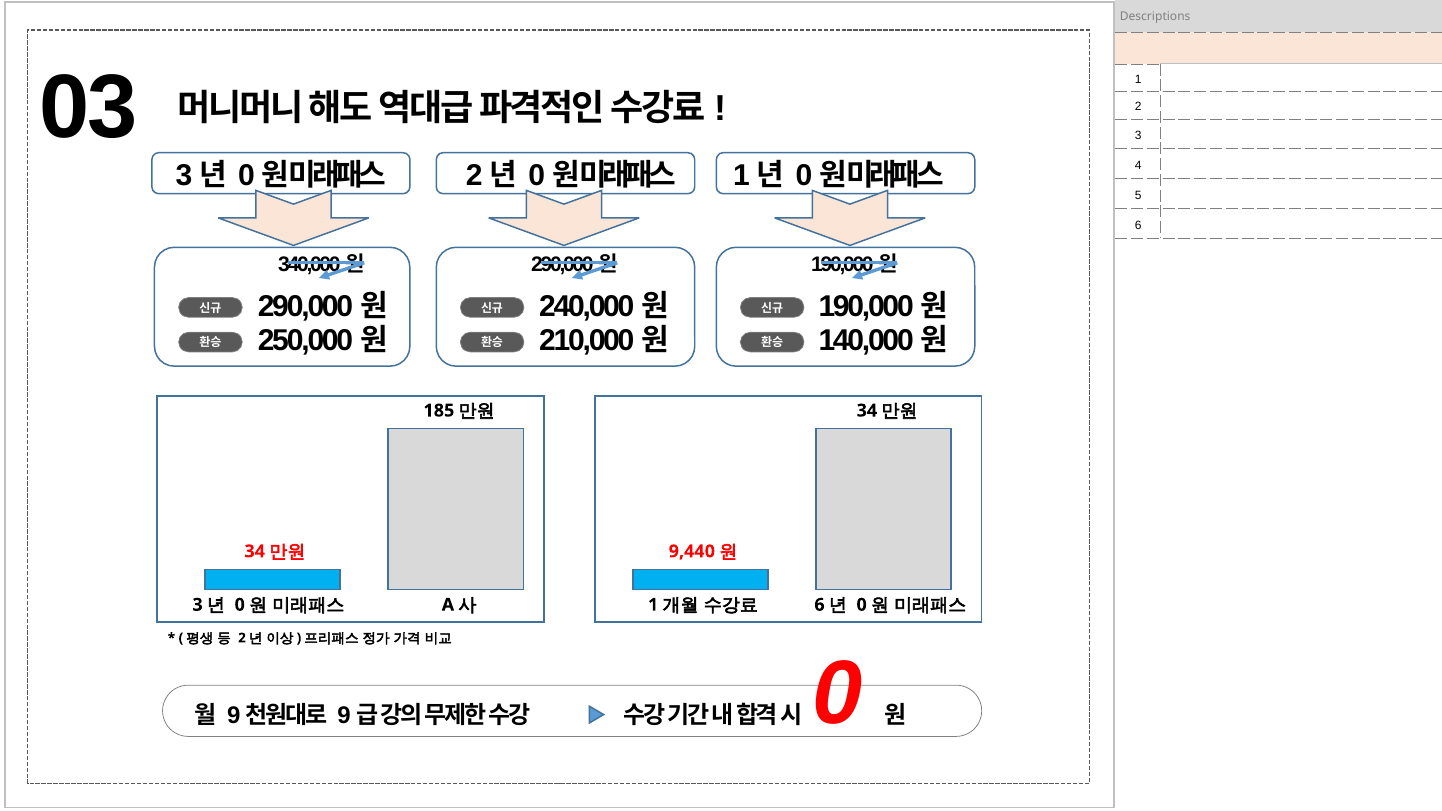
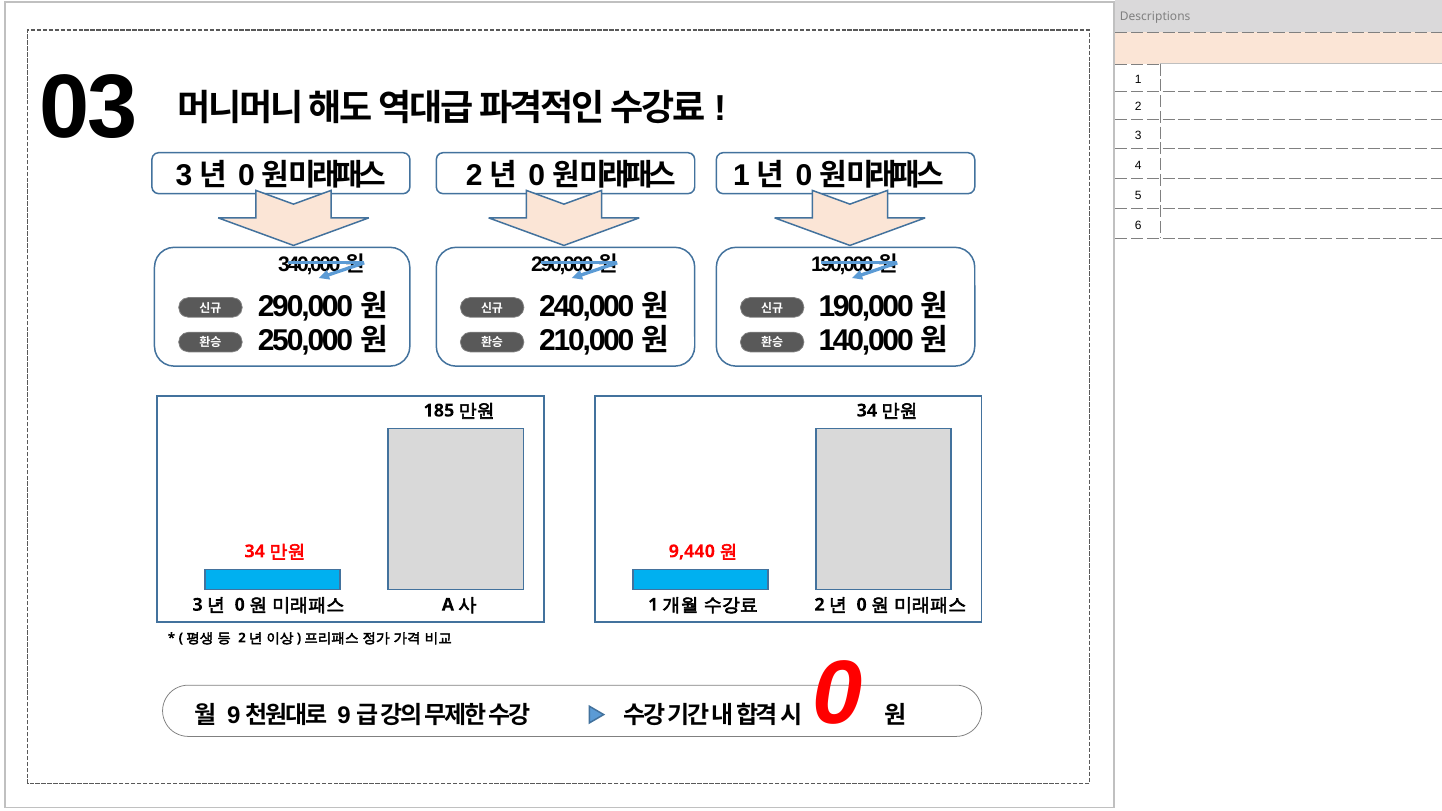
6 at (820, 605): 6 -> 2
